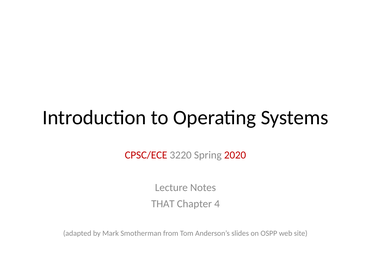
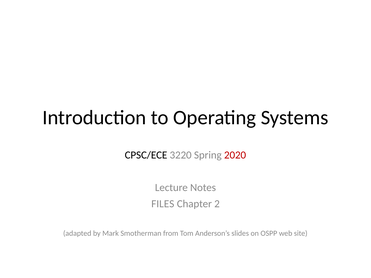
CPSC/ECE colour: red -> black
THAT: THAT -> FILES
4: 4 -> 2
